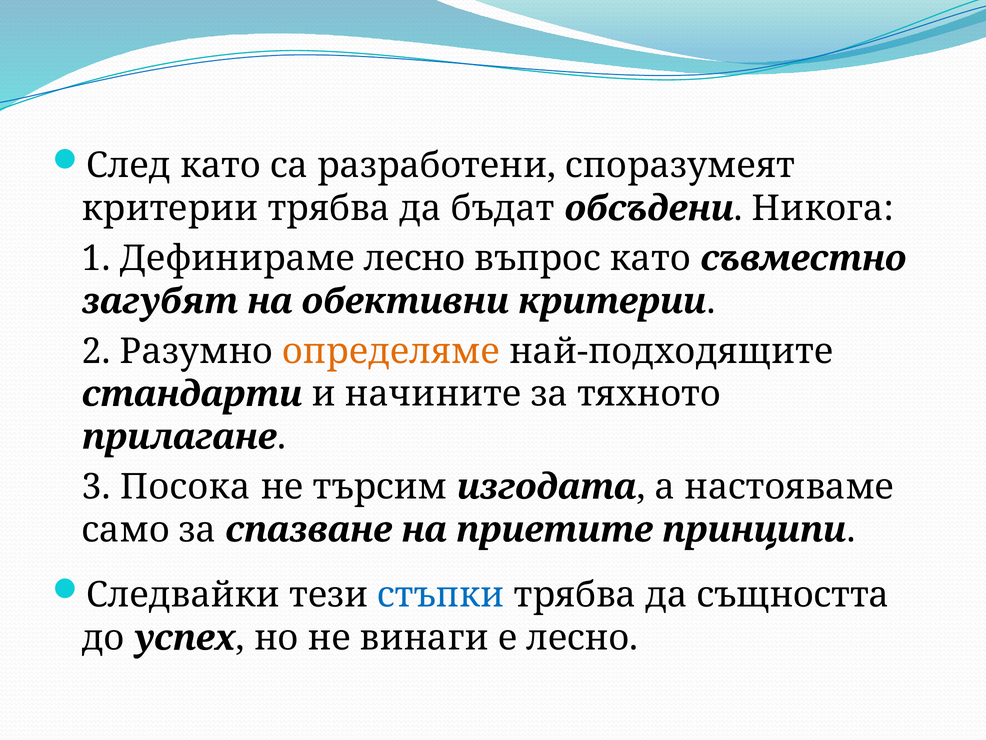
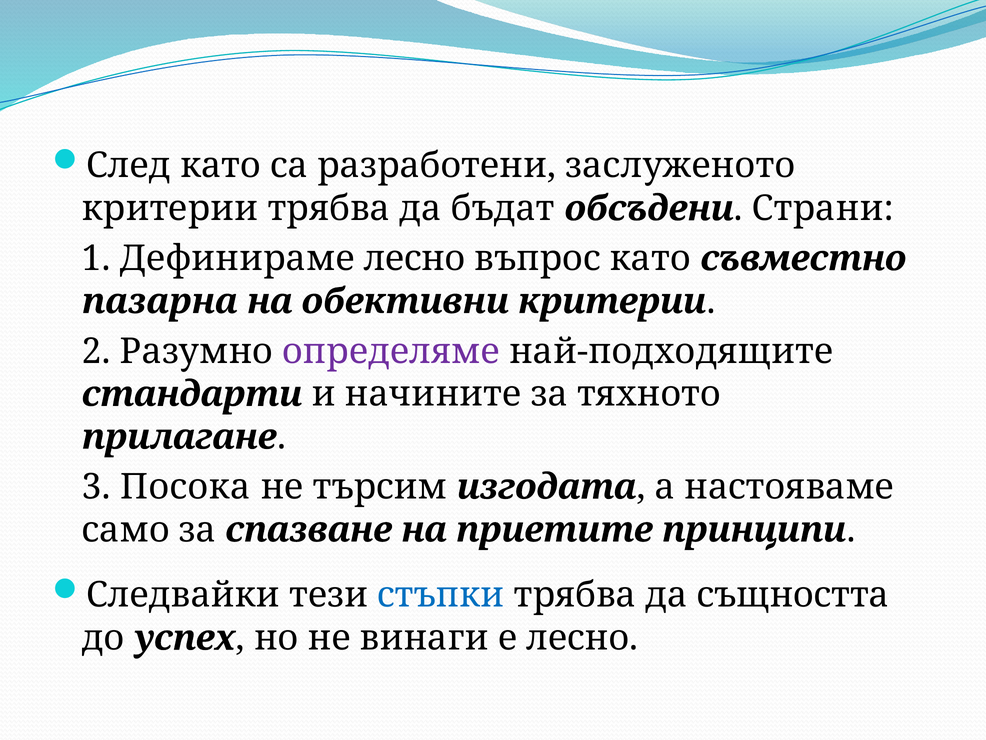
споразумеят: споразумеят -> заслуженото
Никога: Никога -> Страни
загубят: загубят -> пазарна
определяме colour: orange -> purple
